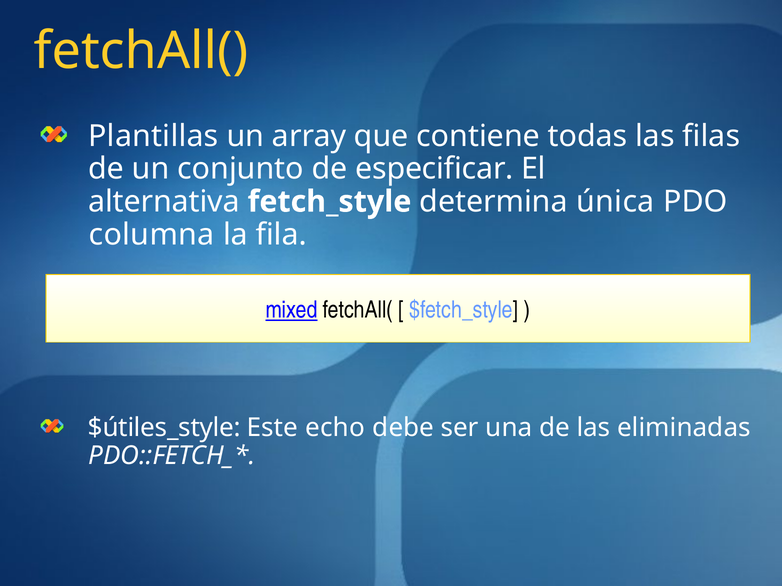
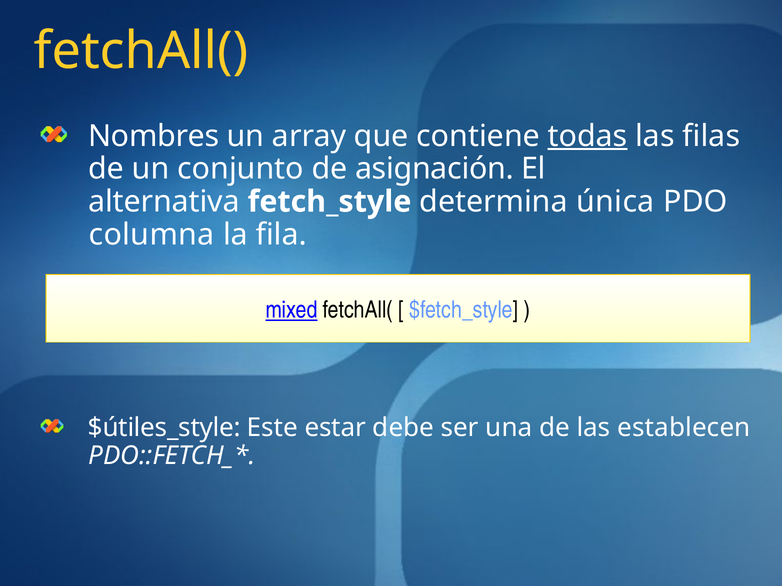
Plantillas: Plantillas -> Nombres
todas underline: none -> present
especificar: especificar -> asignación
echo: echo -> estar
eliminadas: eliminadas -> establecen
